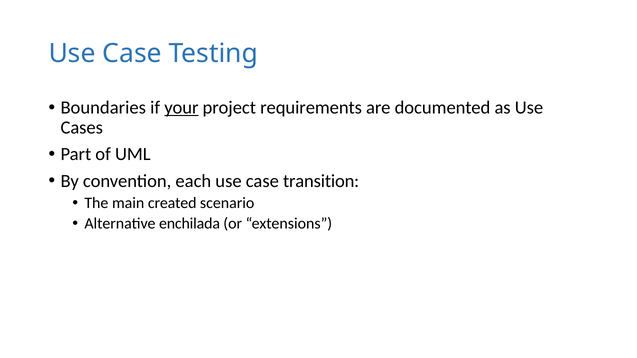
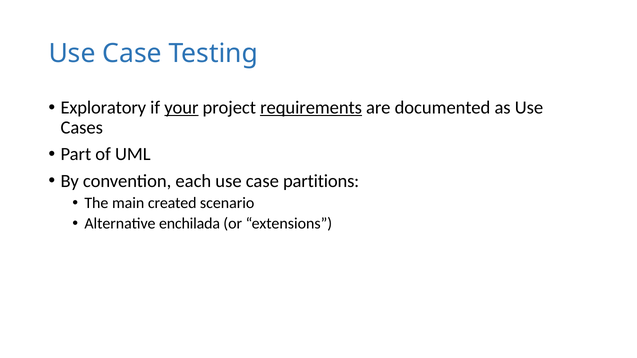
Boundaries: Boundaries -> Exploratory
requirements underline: none -> present
transition: transition -> partitions
